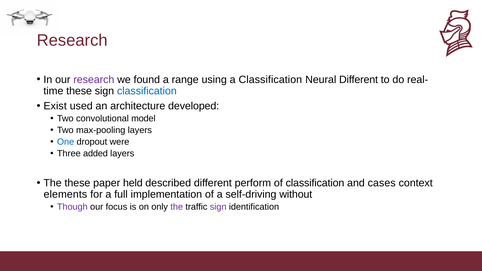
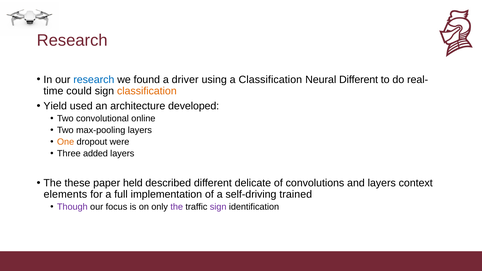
research at (94, 80) colour: purple -> blue
range: range -> driver
these at (79, 91): these -> could
classification at (147, 91) colour: blue -> orange
Exist: Exist -> Yield
model: model -> online
One colour: blue -> orange
perform: perform -> delicate
of classification: classification -> convolutions
and cases: cases -> layers
without: without -> trained
